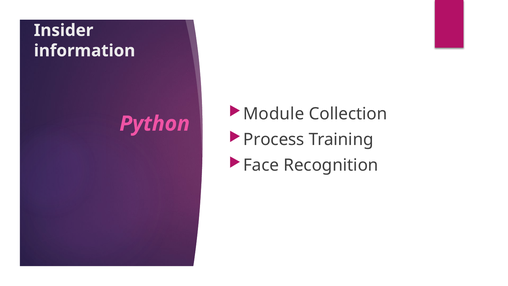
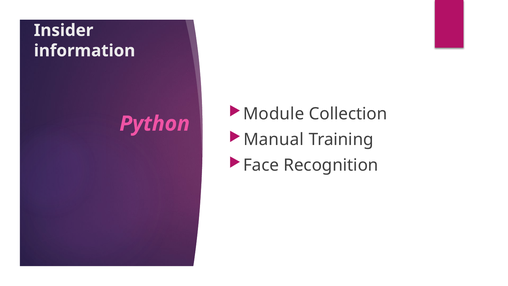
Process: Process -> Manual
